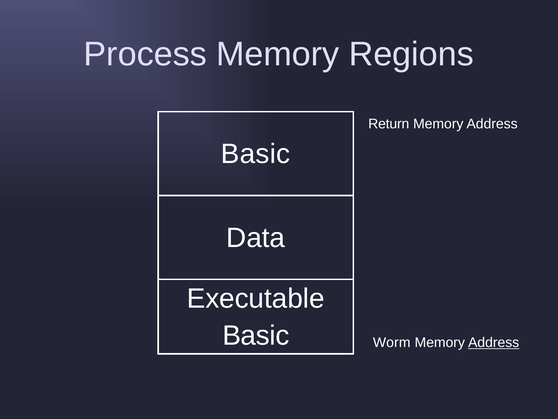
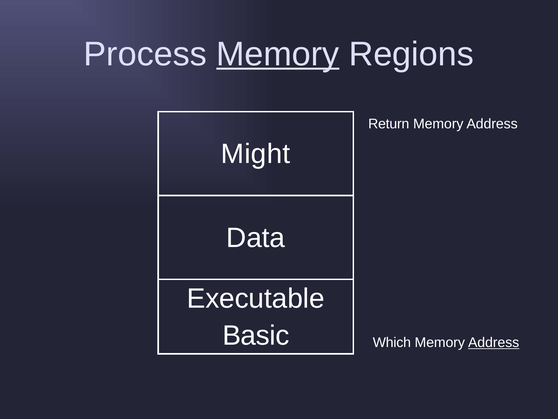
Memory at (278, 54) underline: none -> present
Basic at (256, 154): Basic -> Might
Worm: Worm -> Which
